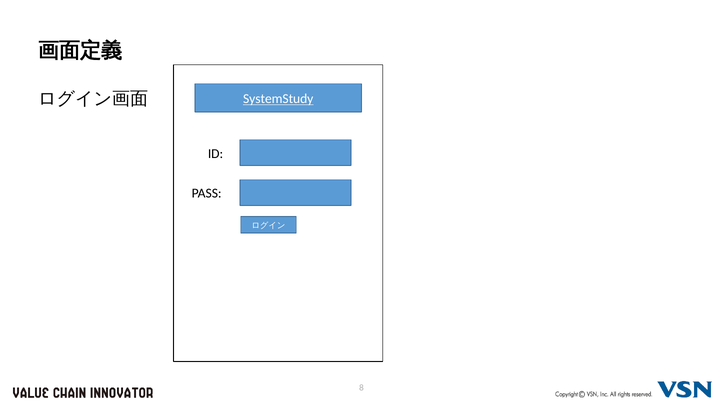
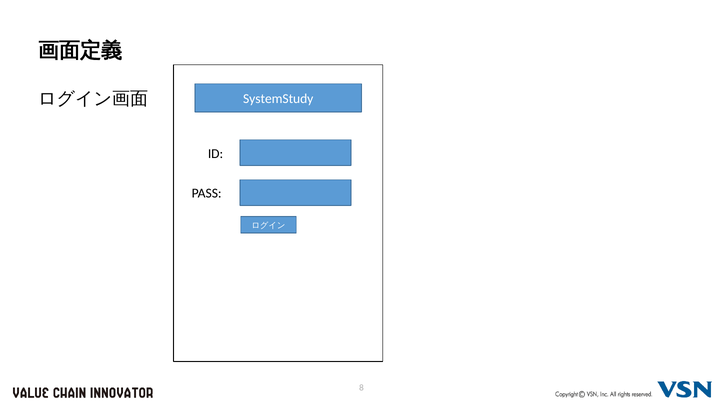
SystemStudy underline: present -> none
